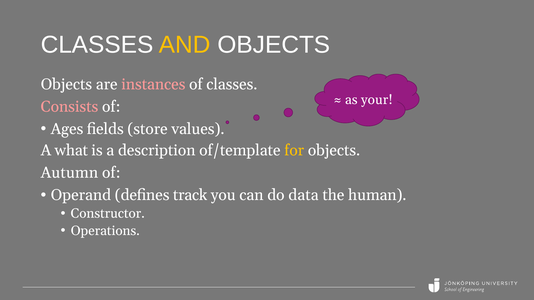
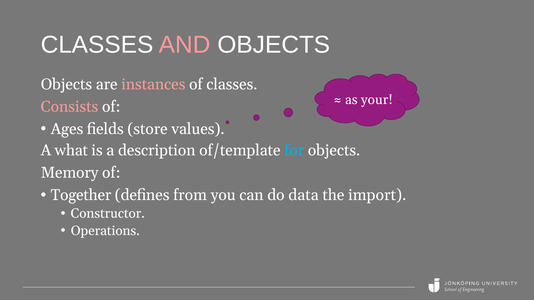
AND colour: yellow -> pink
for colour: yellow -> light blue
Autumn: Autumn -> Memory
Operand: Operand -> Together
track: track -> from
human: human -> import
